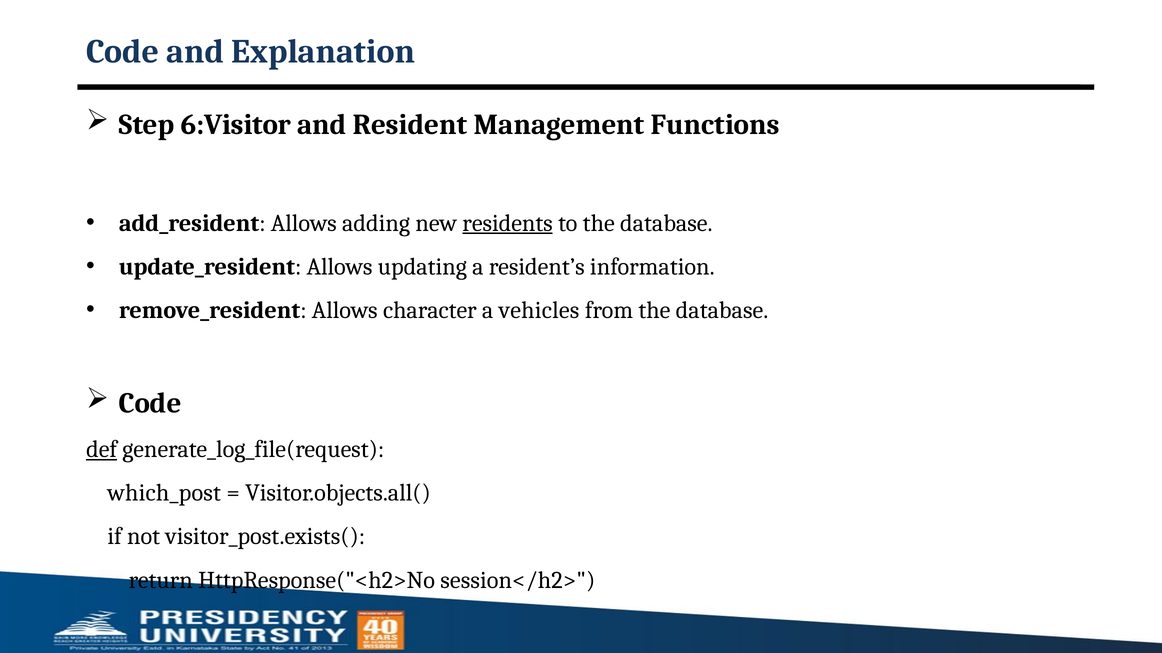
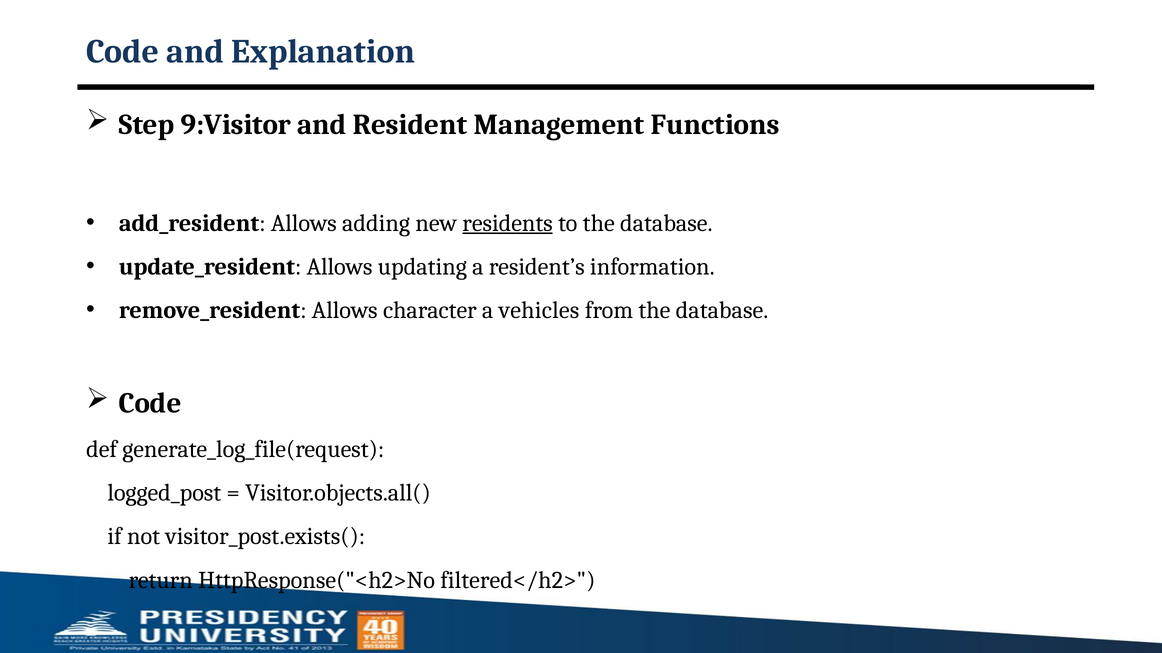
6:Visitor: 6:Visitor -> 9:Visitor
def underline: present -> none
which_post: which_post -> logged_post
session</h2>: session</h2> -> filtered</h2>
